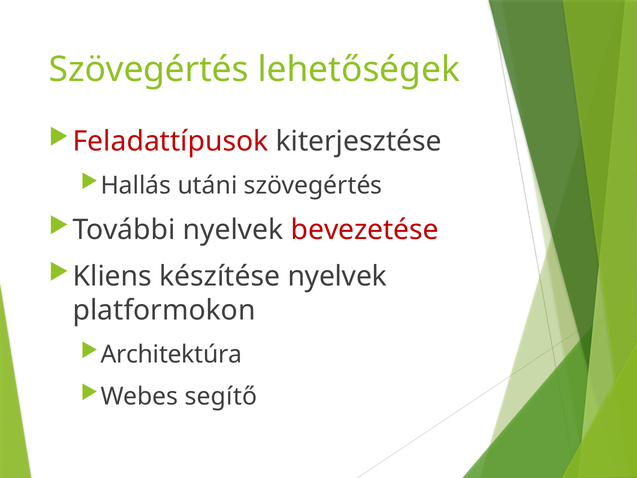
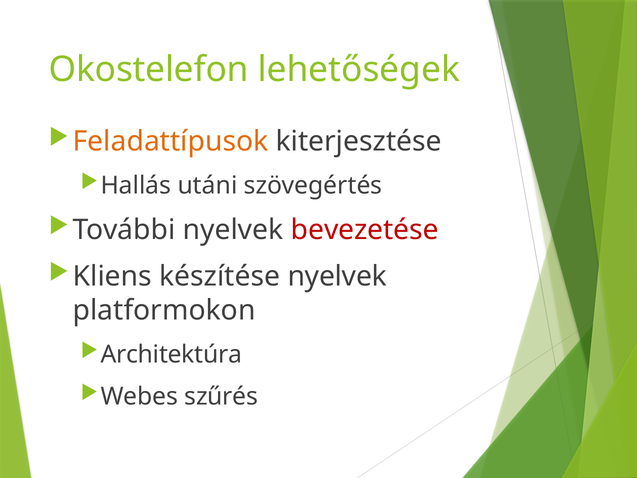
Szövegértés at (149, 69): Szövegértés -> Okostelefon
Feladattípusok colour: red -> orange
segítő: segítő -> szűrés
